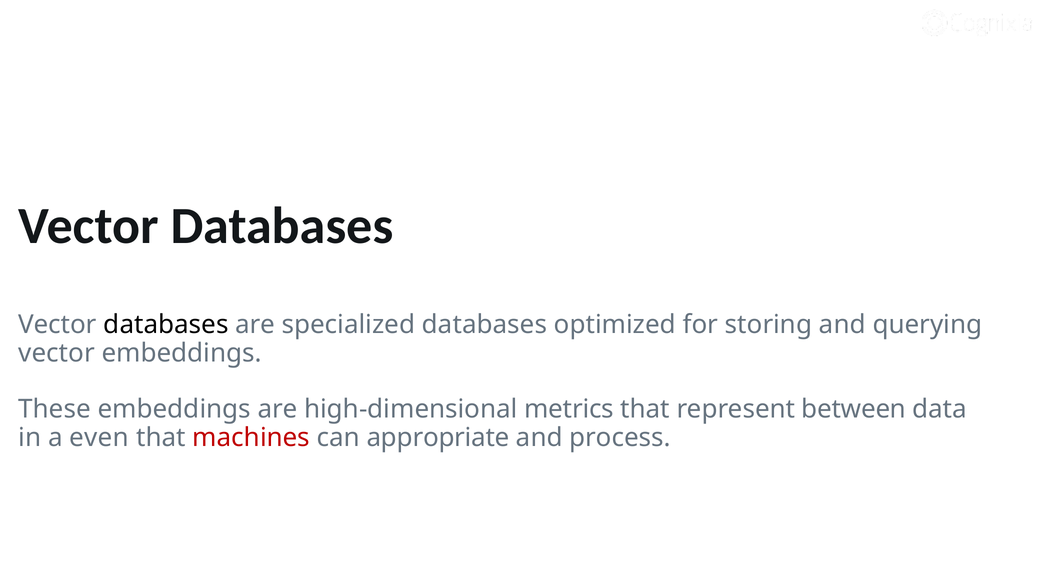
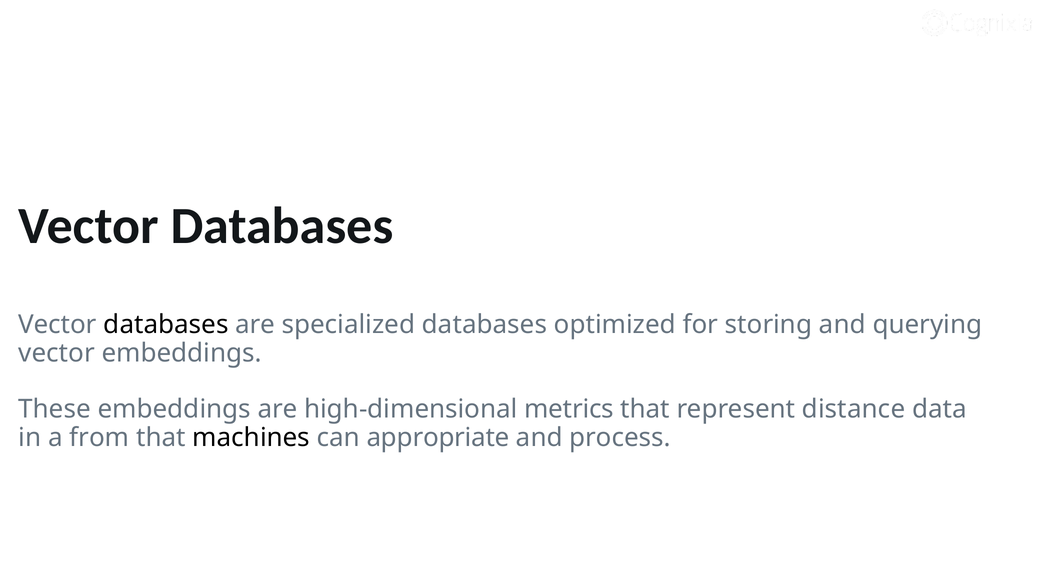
between: between -> distance
even: even -> from
machines colour: red -> black
